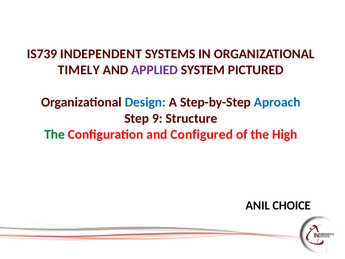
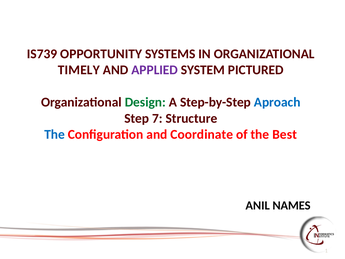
INDEPENDENT: INDEPENDENT -> OPPORTUNITY
Design colour: blue -> green
9: 9 -> 7
The at (55, 134) colour: green -> blue
Configured: Configured -> Coordinate
High: High -> Best
CHOICE: CHOICE -> NAMES
